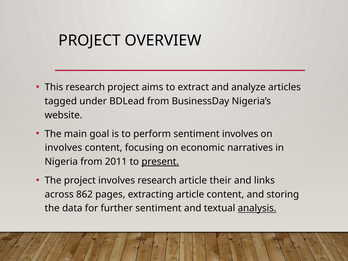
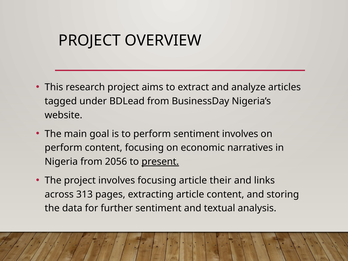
involves at (63, 148): involves -> perform
2011: 2011 -> 2056
involves research: research -> focusing
862: 862 -> 313
analysis underline: present -> none
